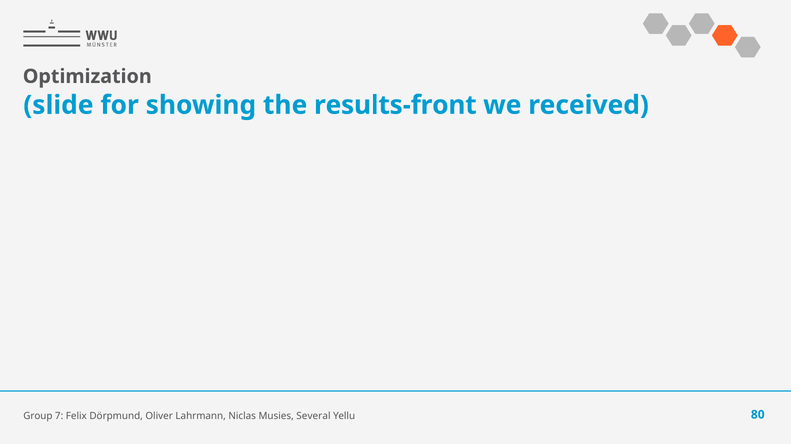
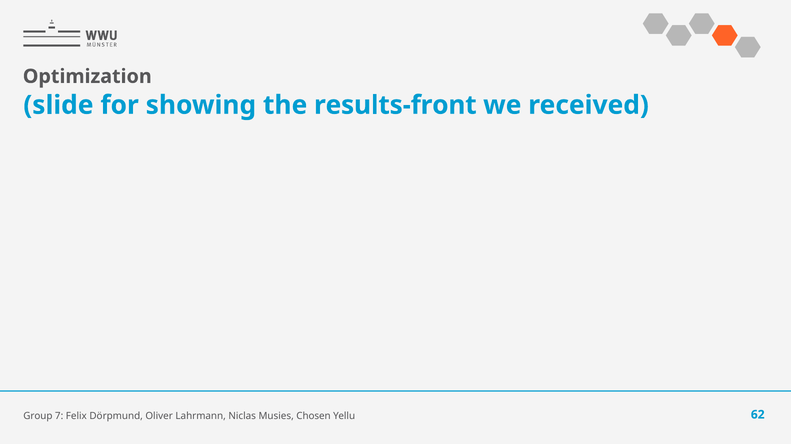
Several: Several -> Chosen
80: 80 -> 62
